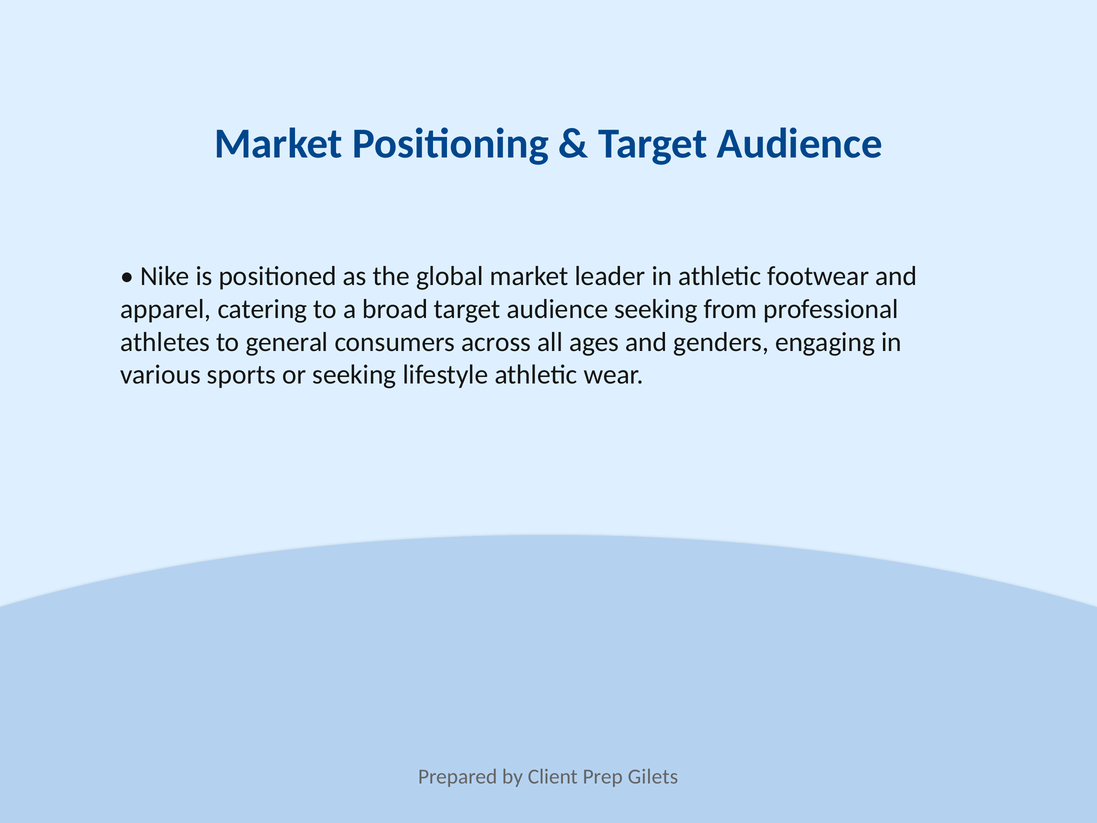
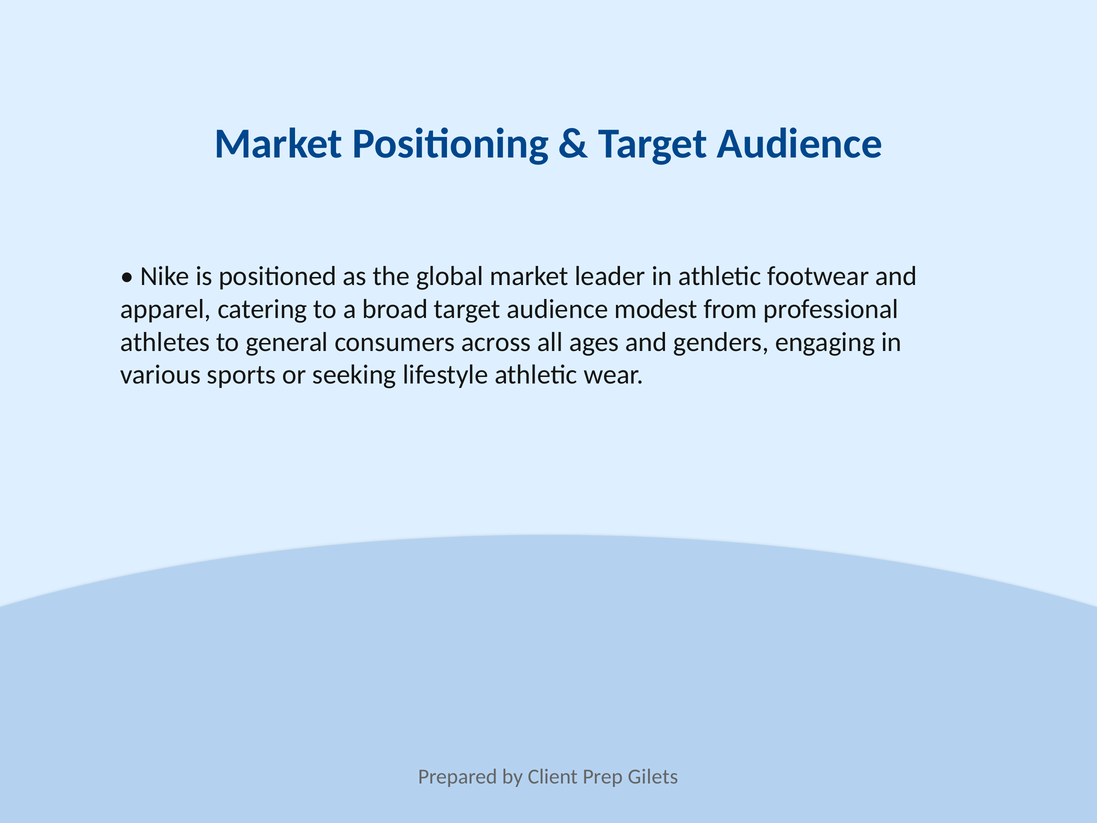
audience seeking: seeking -> modest
